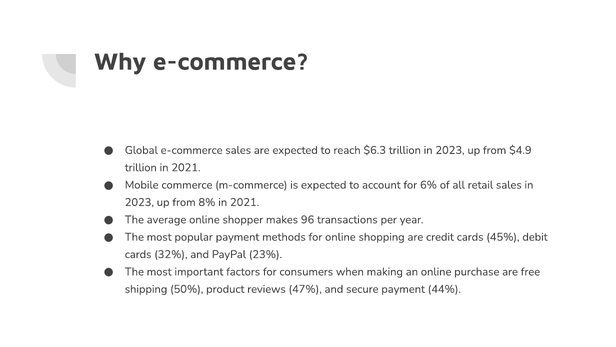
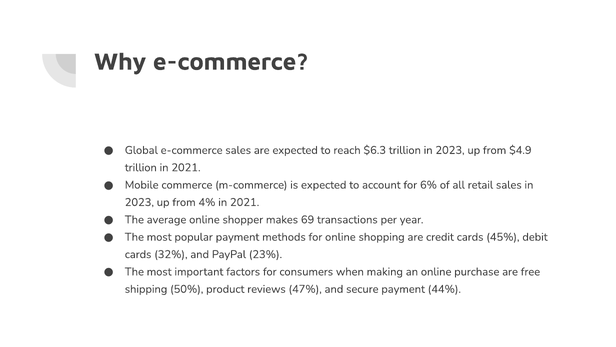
8%: 8% -> 4%
96: 96 -> 69
